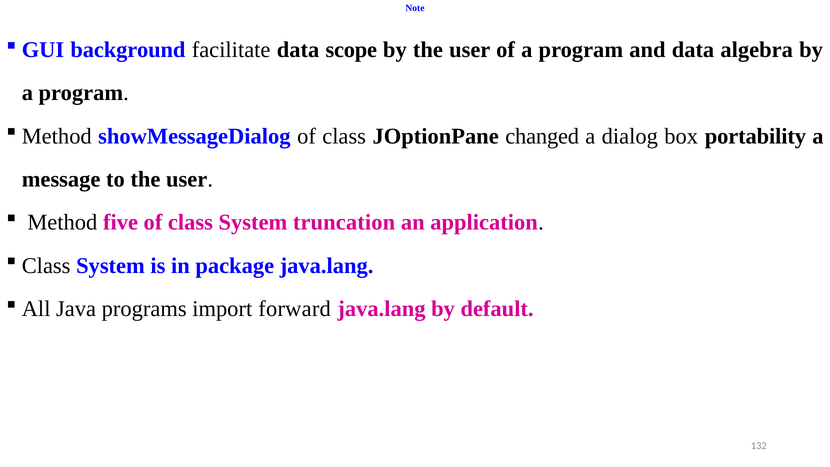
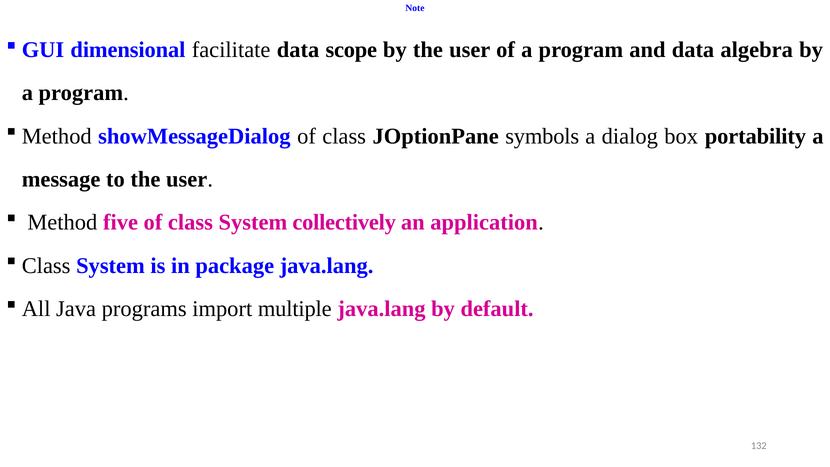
background: background -> dimensional
changed: changed -> symbols
truncation: truncation -> collectively
forward: forward -> multiple
